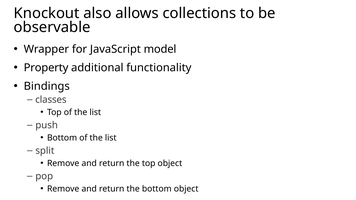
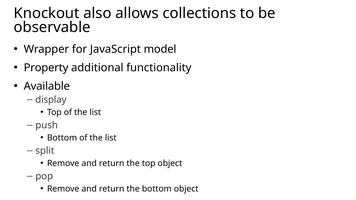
Bindings: Bindings -> Available
classes: classes -> display
